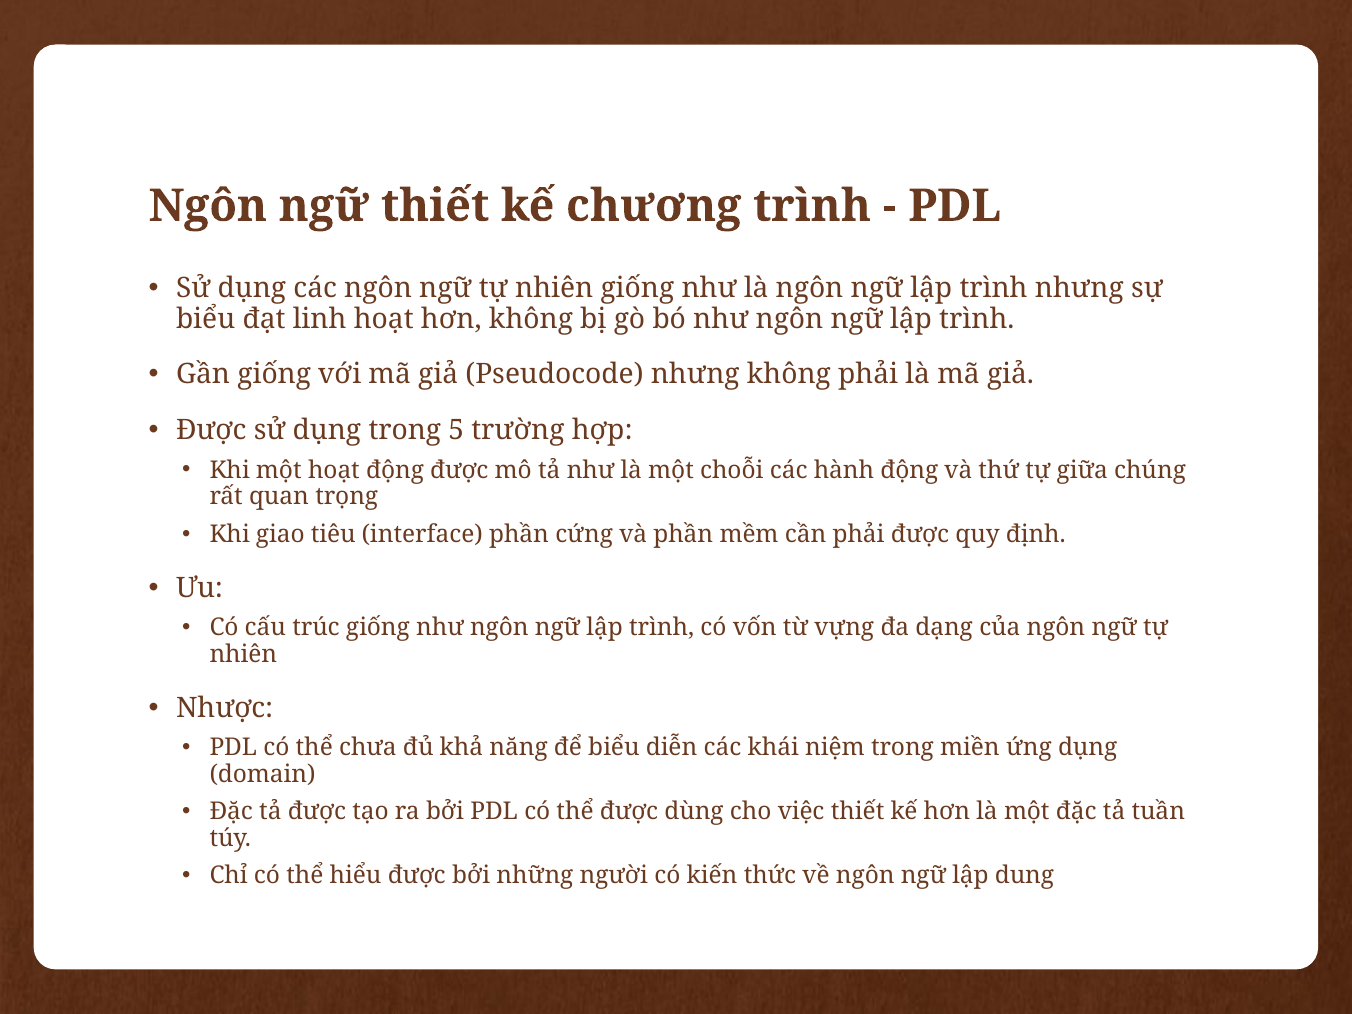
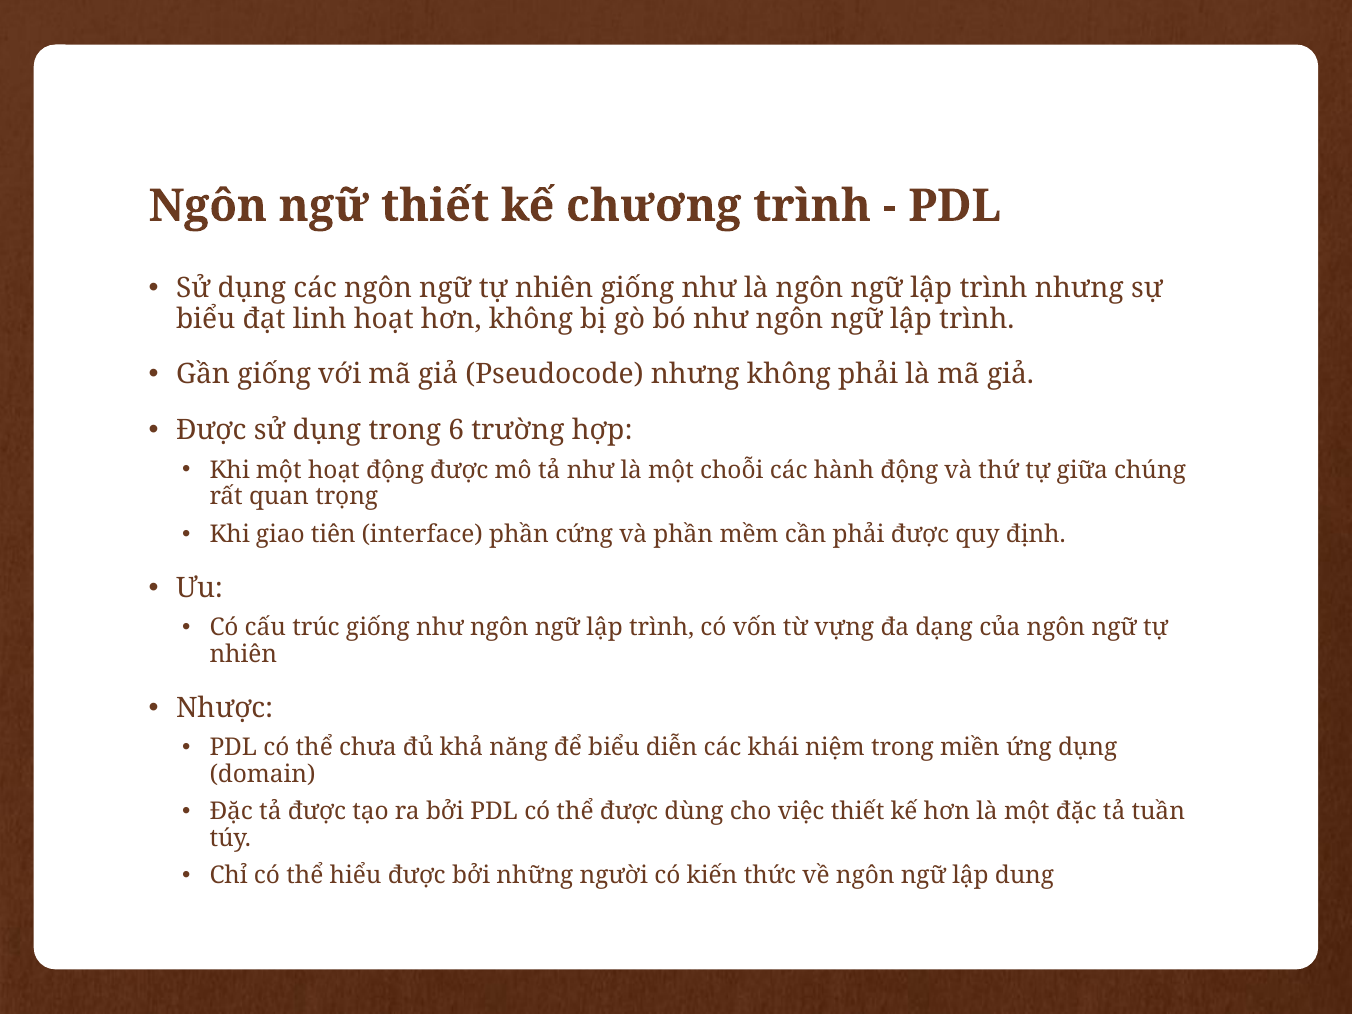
5: 5 -> 6
tiêu: tiêu -> tiên
